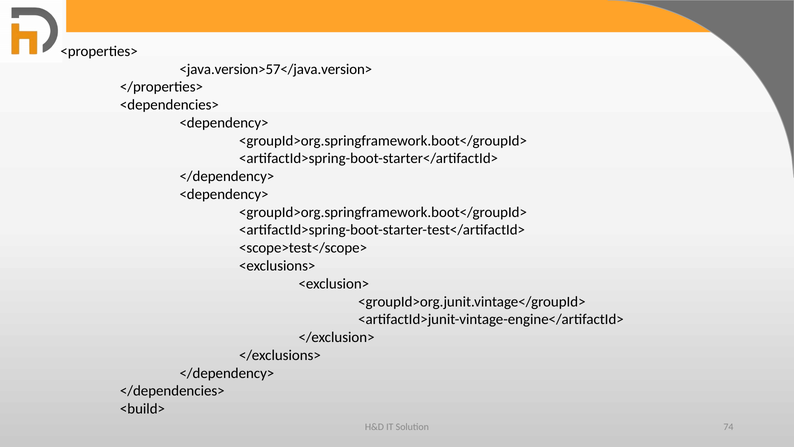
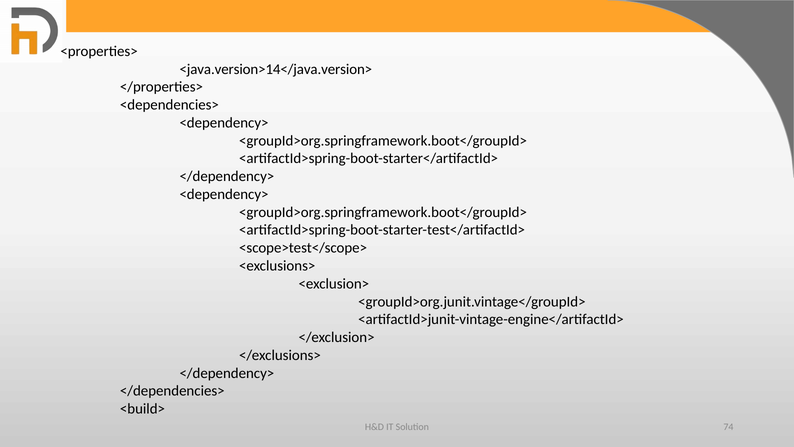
<java.version>57</java.version>: <java.version>57</java.version> -> <java.version>14</java.version>
